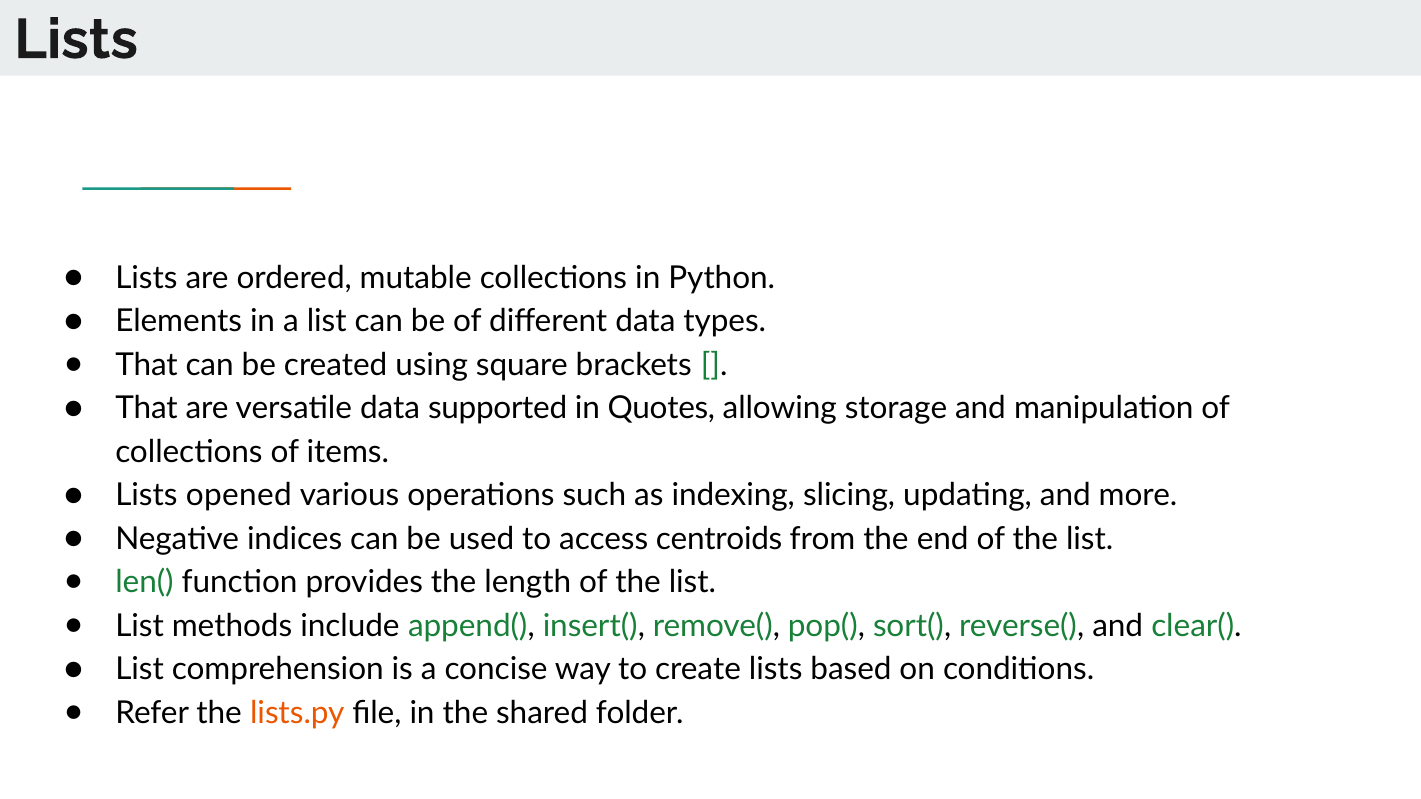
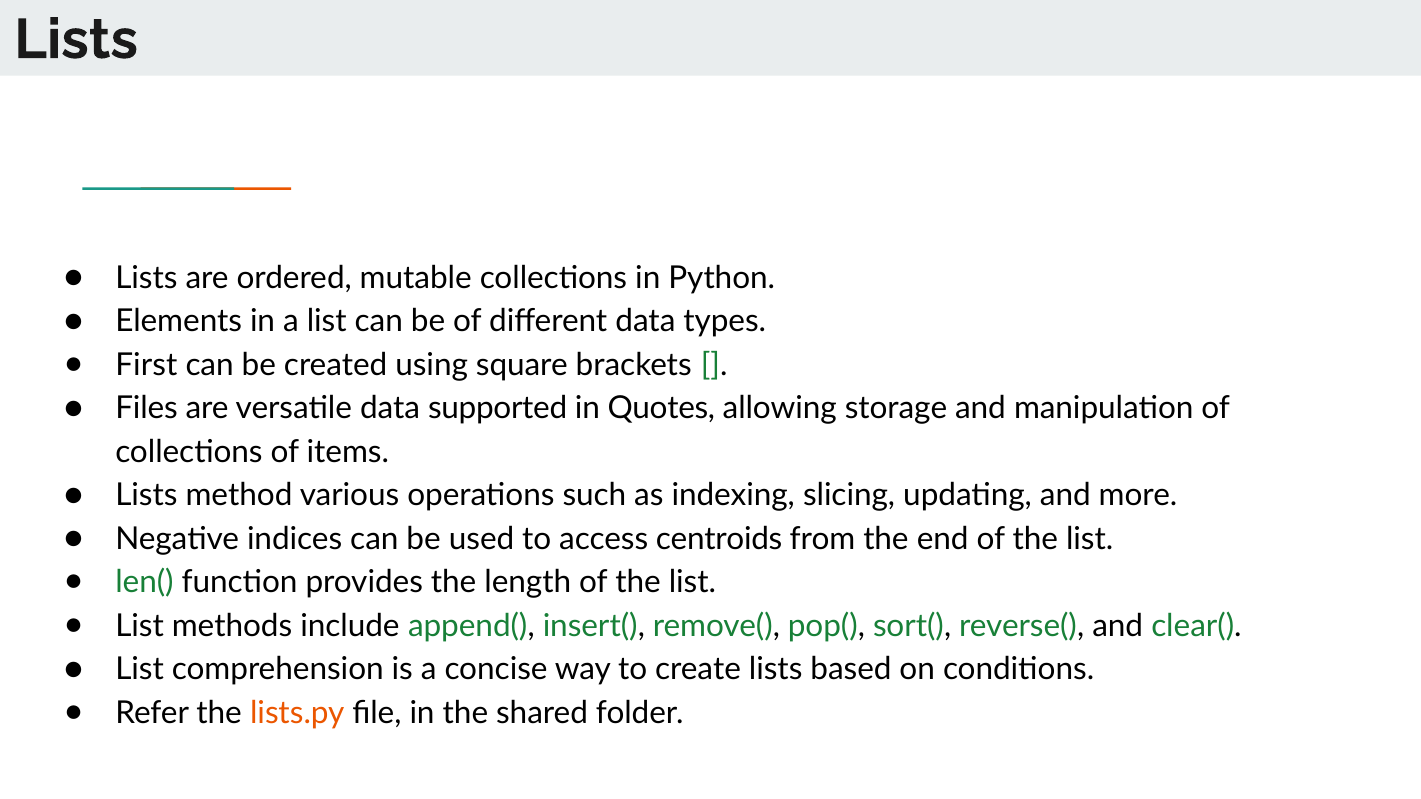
That at (147, 365): That -> First
That at (147, 409): That -> Files
opened: opened -> method
